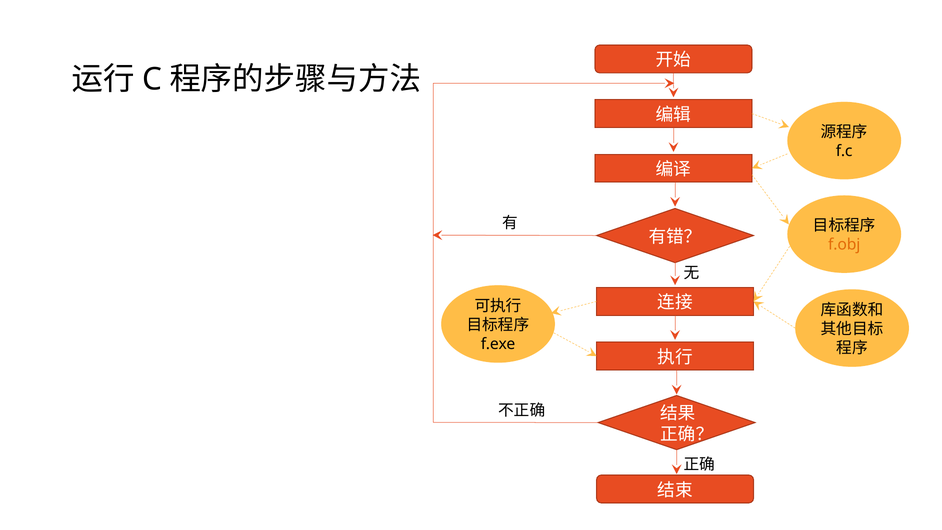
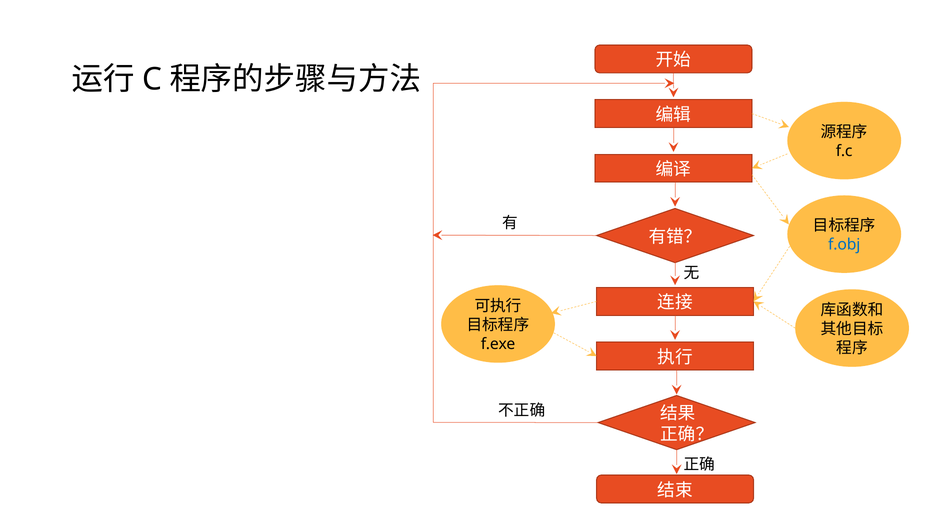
f.obj colour: orange -> blue
